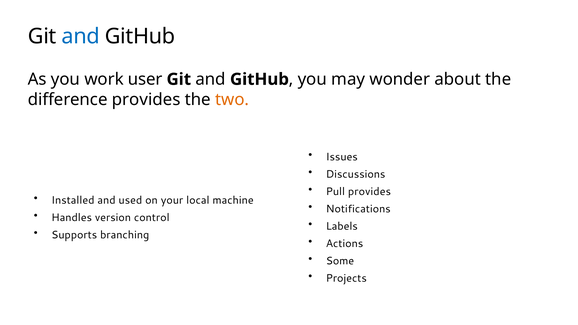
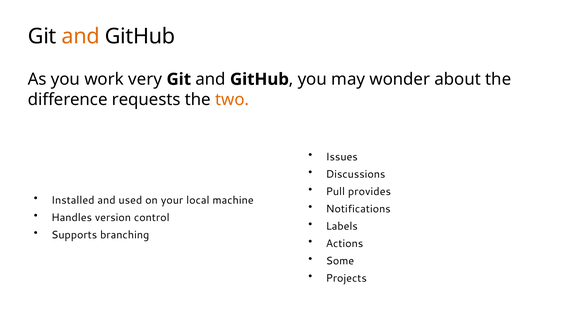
and at (81, 36) colour: blue -> orange
user: user -> very
difference provides: provides -> requests
